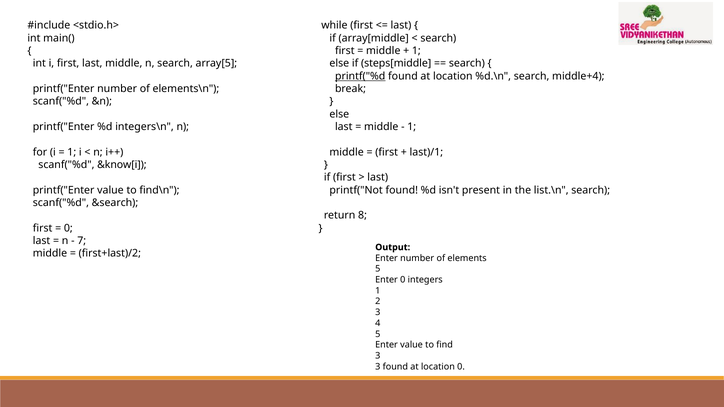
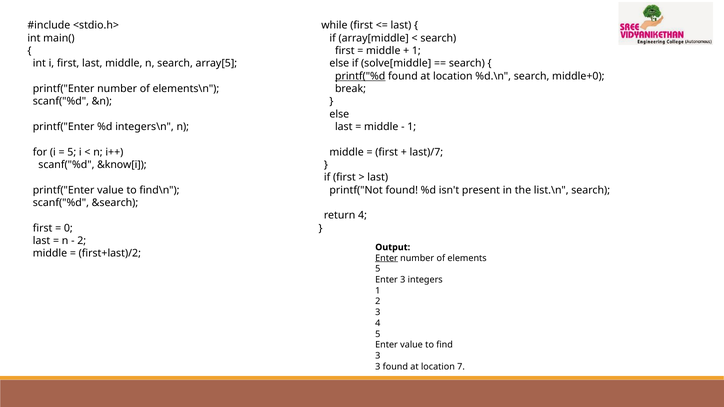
steps[middle: steps[middle -> solve[middle
middle+4: middle+4 -> middle+0
1 at (72, 152): 1 -> 5
last)/1: last)/1 -> last)/7
return 8: 8 -> 4
7 at (82, 241): 7 -> 2
Enter at (387, 258) underline: none -> present
Enter 0: 0 -> 3
location 0: 0 -> 7
